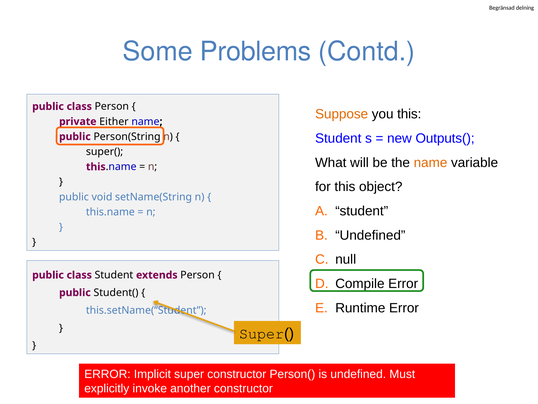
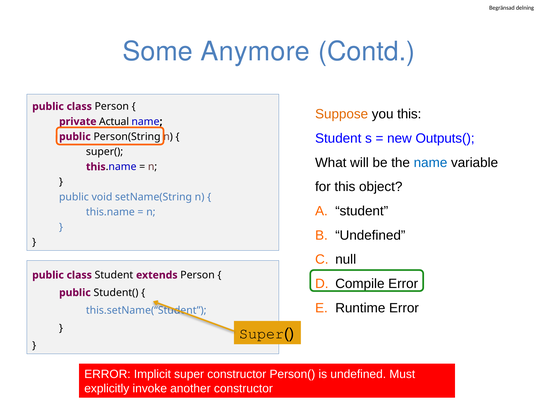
Problems: Problems -> Anymore
Either: Either -> Actual
name at (431, 162) colour: orange -> blue
